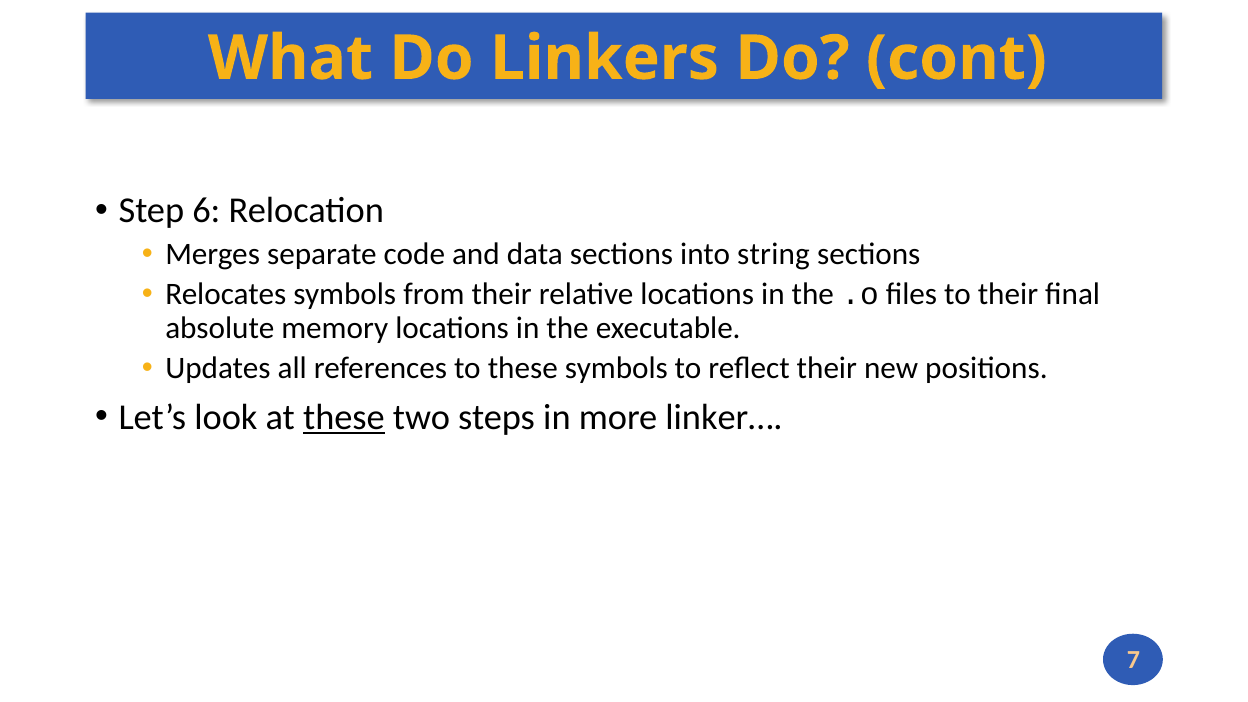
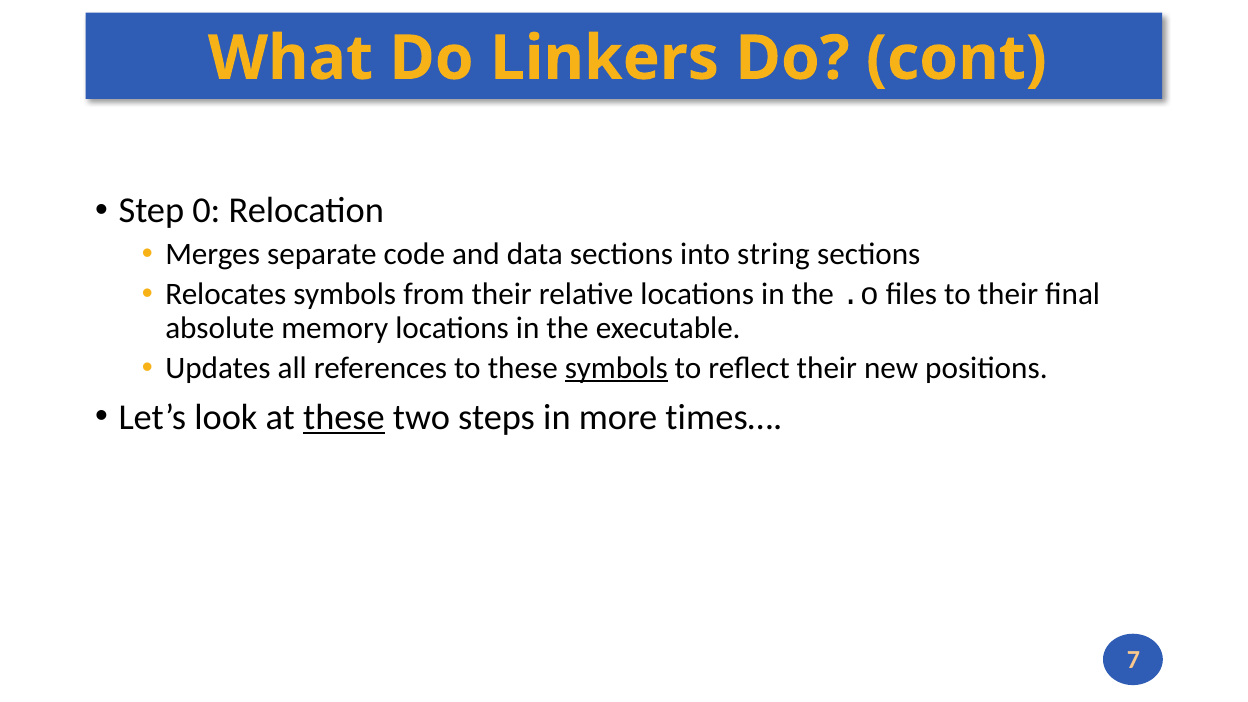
6: 6 -> 0
symbols at (616, 368) underline: none -> present
linker…: linker… -> times…
